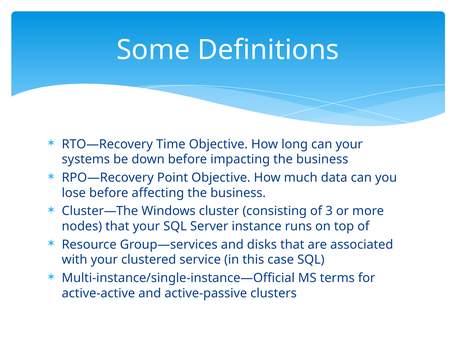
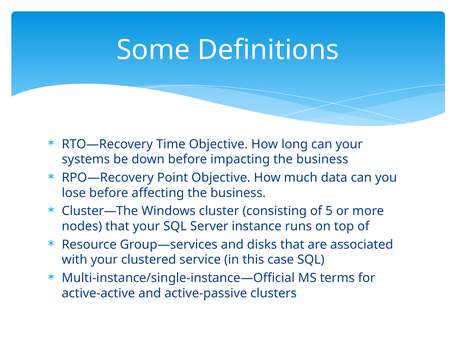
3: 3 -> 5
